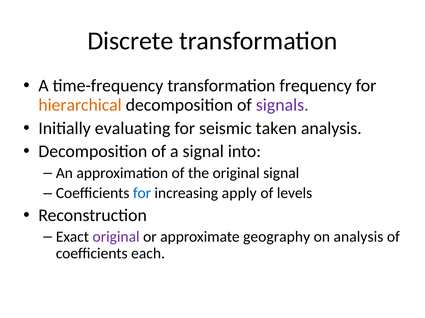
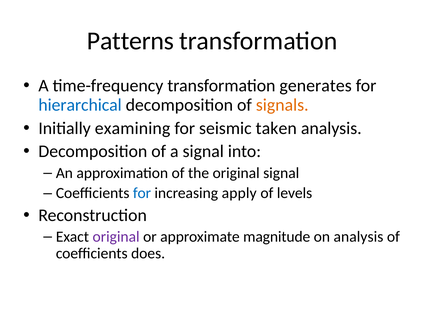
Discrete: Discrete -> Patterns
frequency: frequency -> generates
hierarchical colour: orange -> blue
signals colour: purple -> orange
evaluating: evaluating -> examining
geography: geography -> magnitude
each: each -> does
